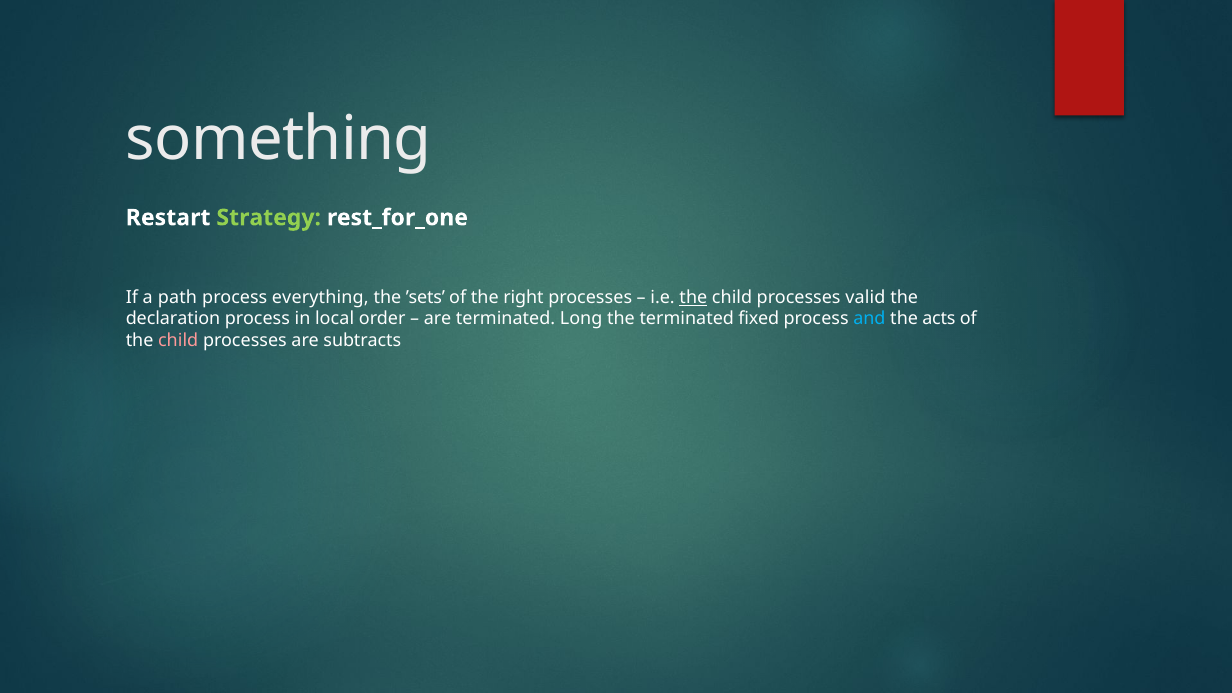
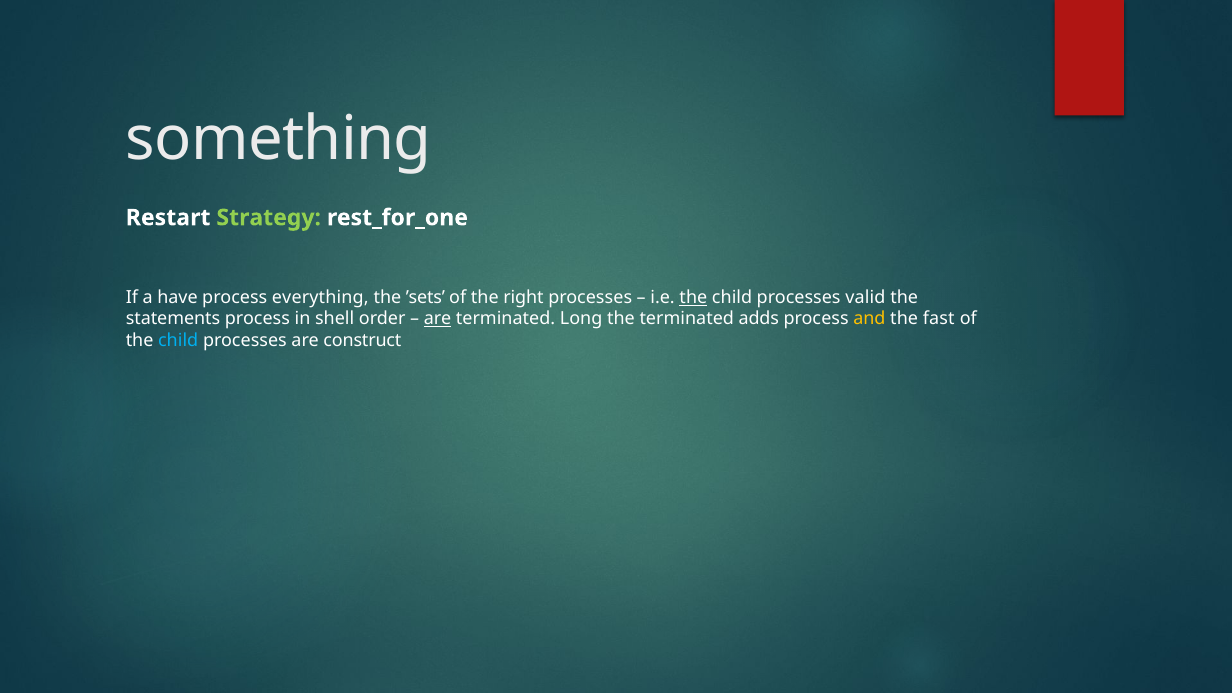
path: path -> have
declaration: declaration -> statements
local: local -> shell
are at (438, 319) underline: none -> present
fixed: fixed -> adds
and colour: light blue -> yellow
acts: acts -> fast
child at (178, 340) colour: pink -> light blue
subtracts: subtracts -> construct
